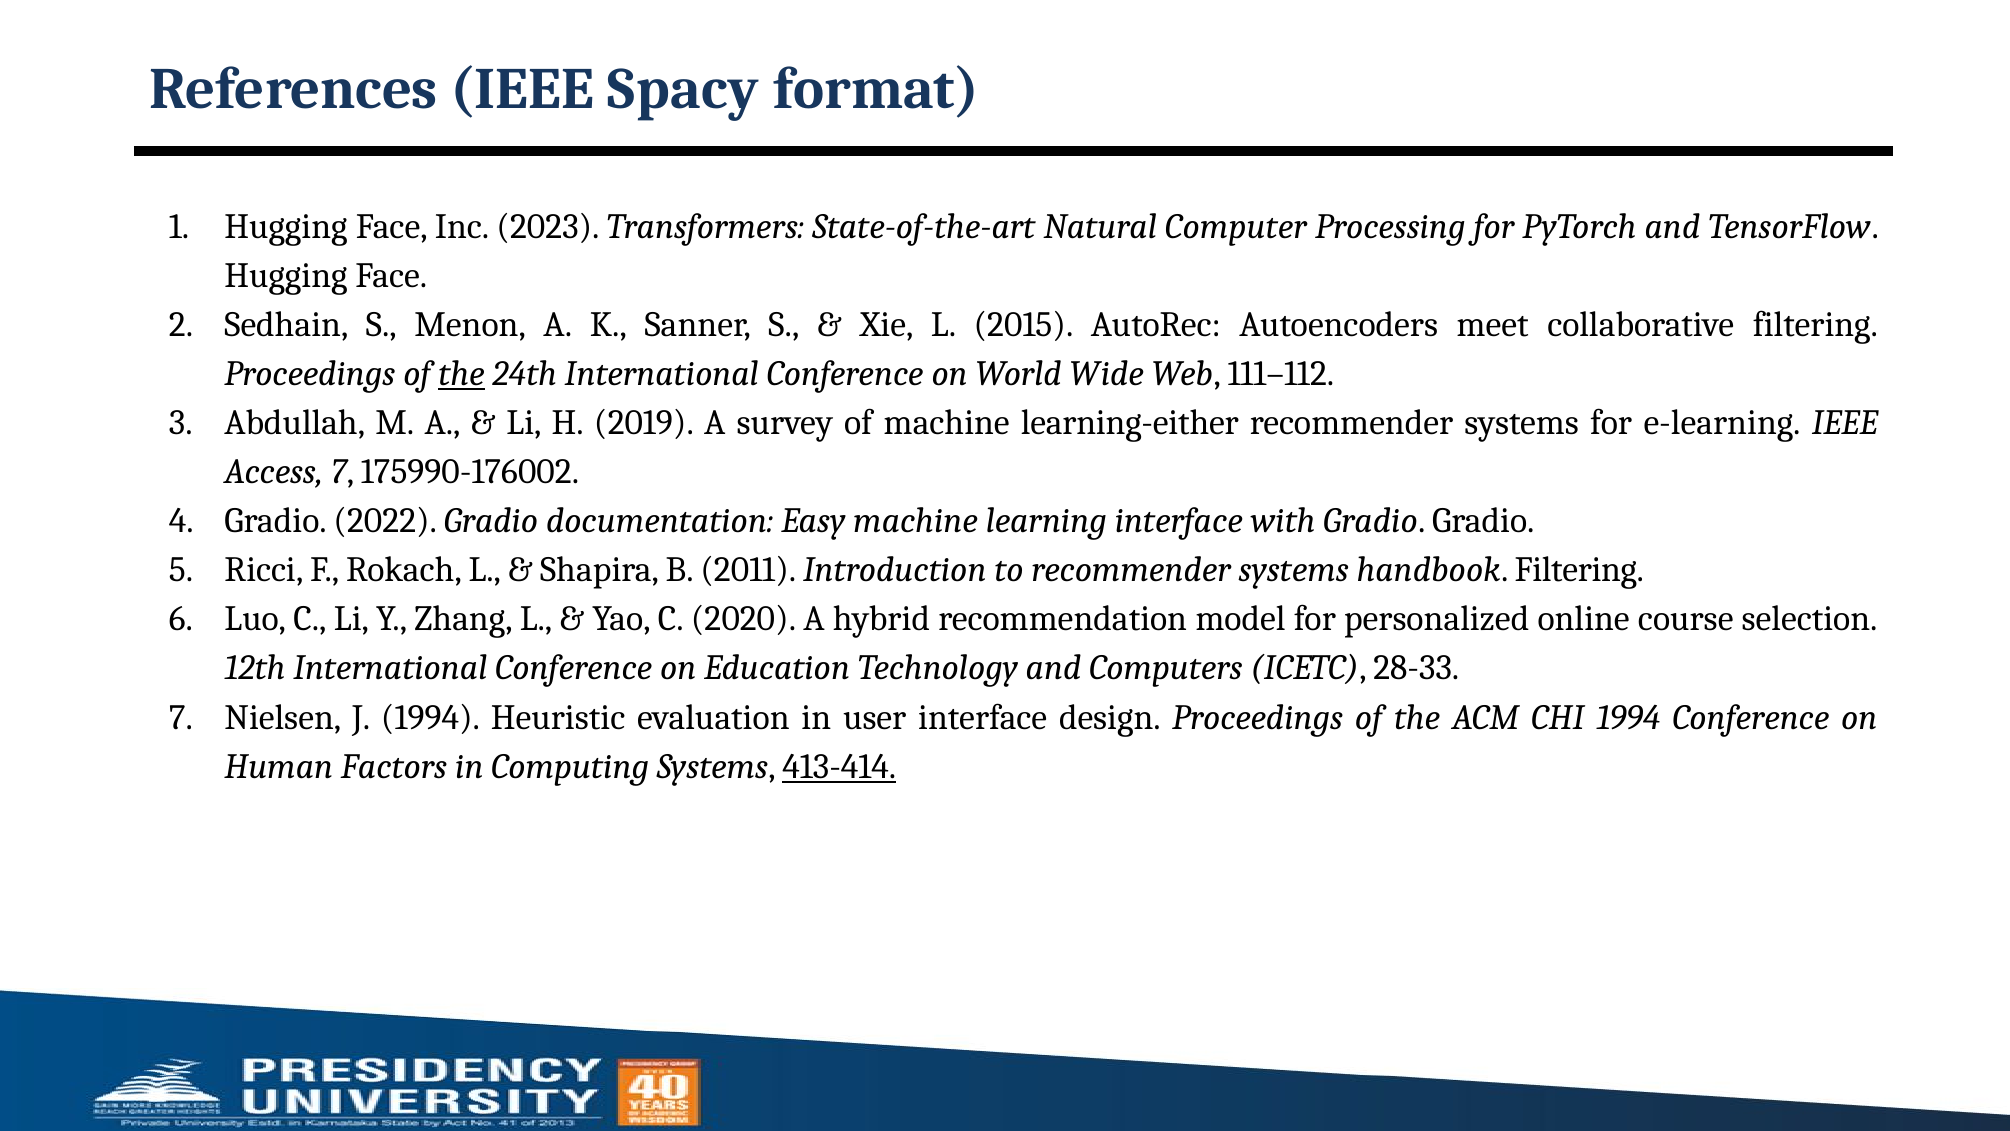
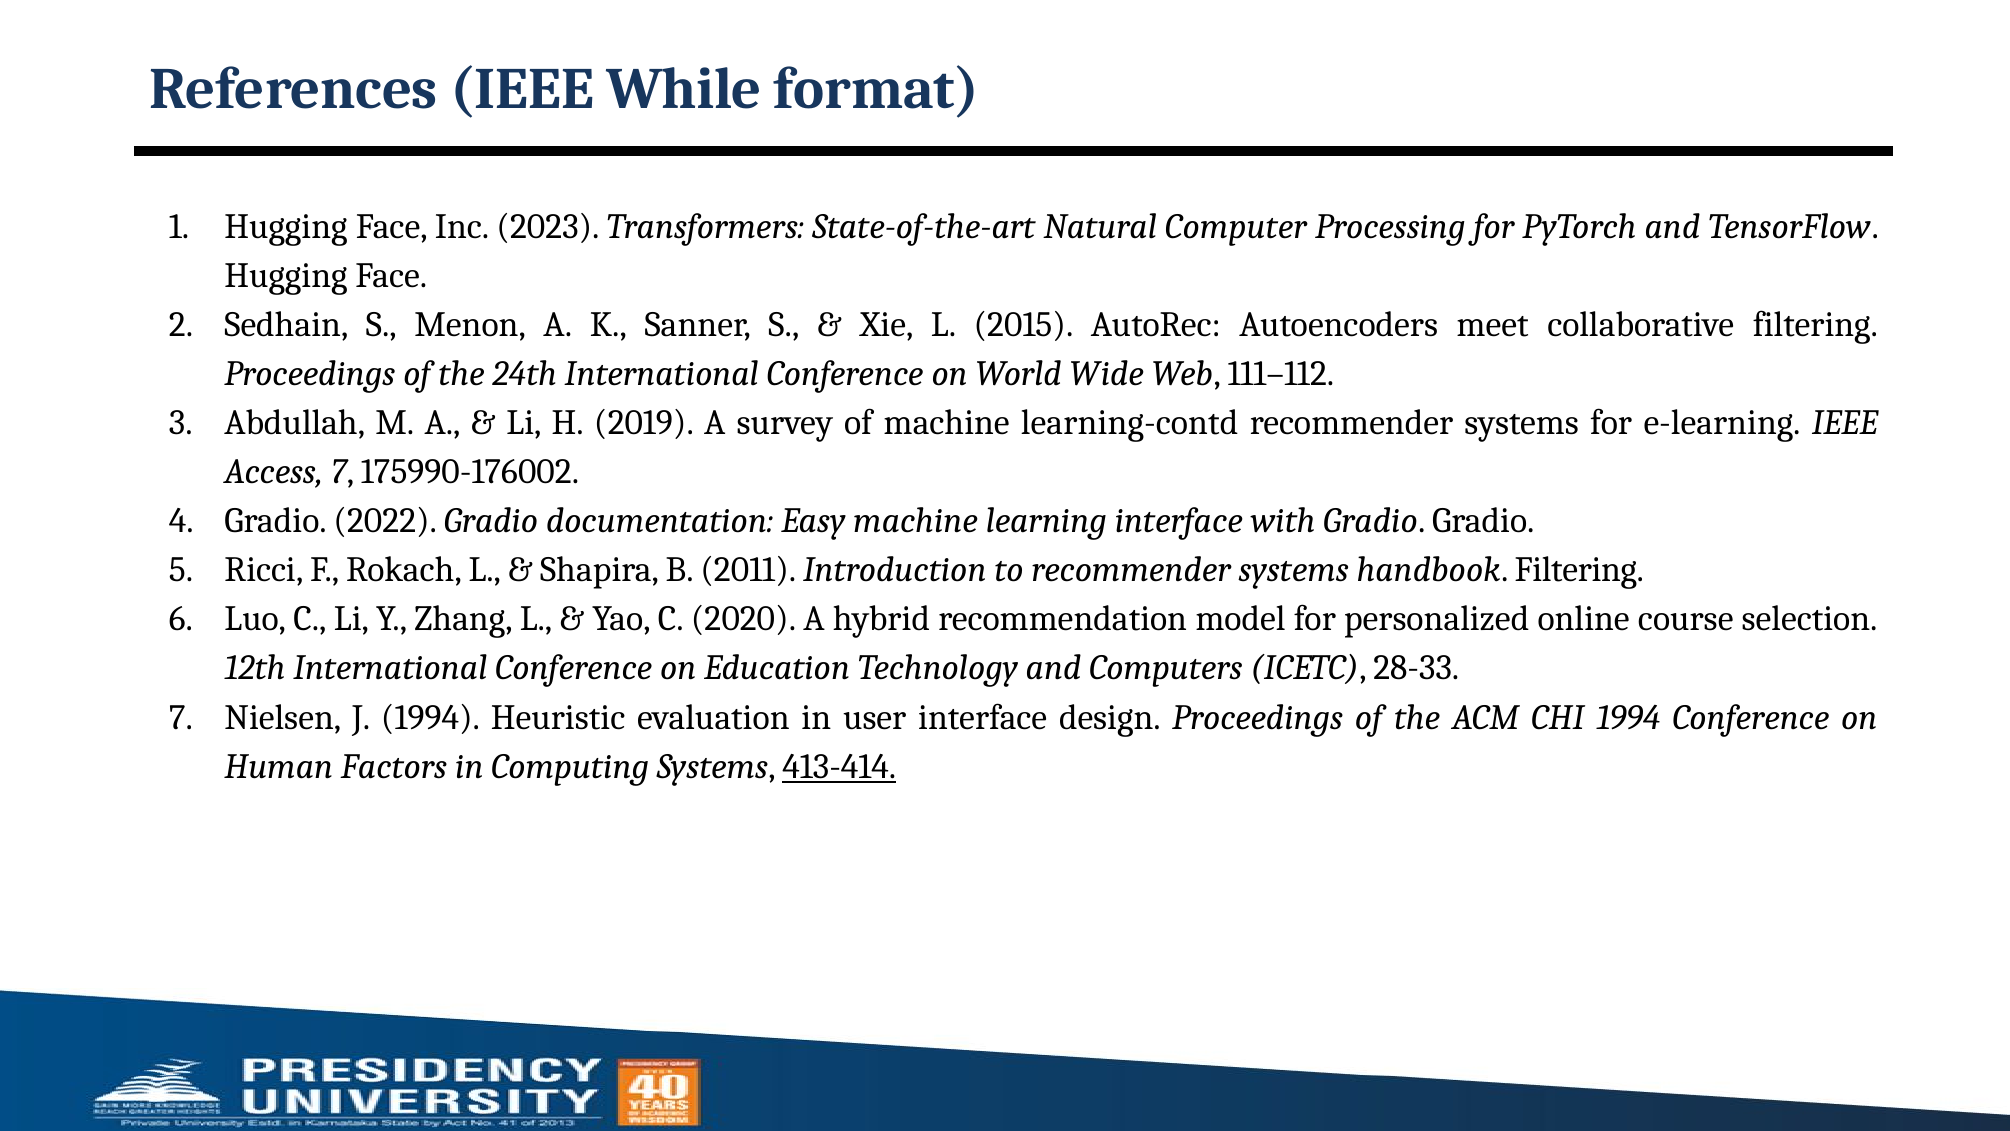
Spacy: Spacy -> While
the at (462, 373) underline: present -> none
learning-either: learning-either -> learning-contd
